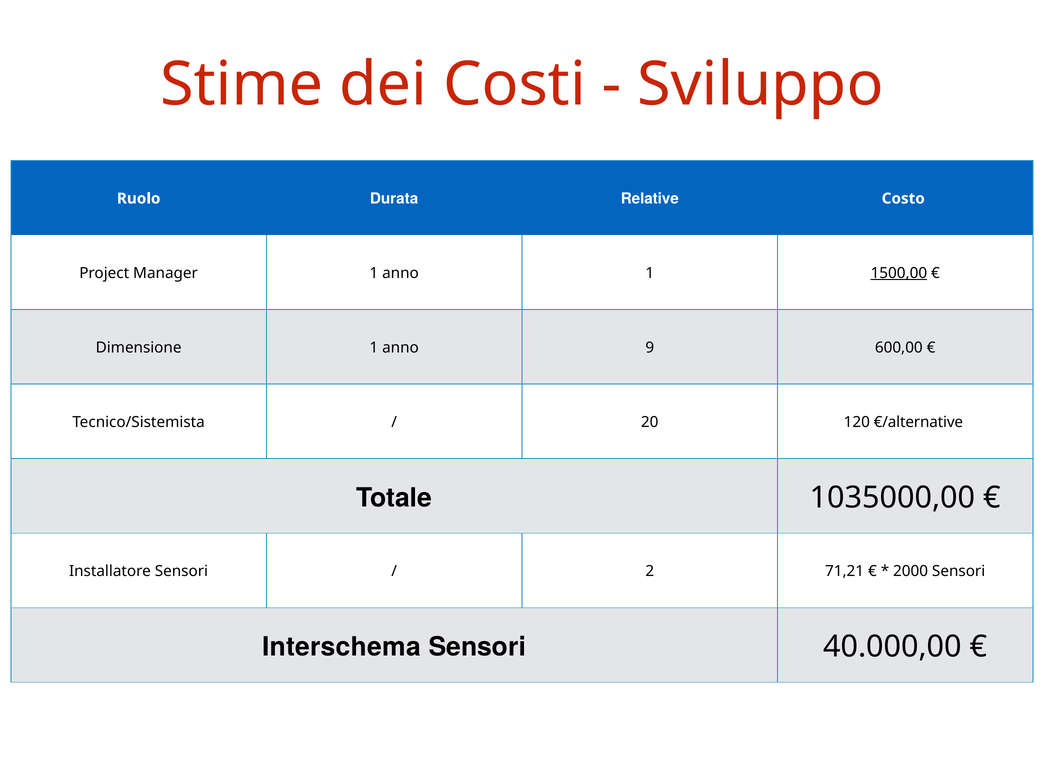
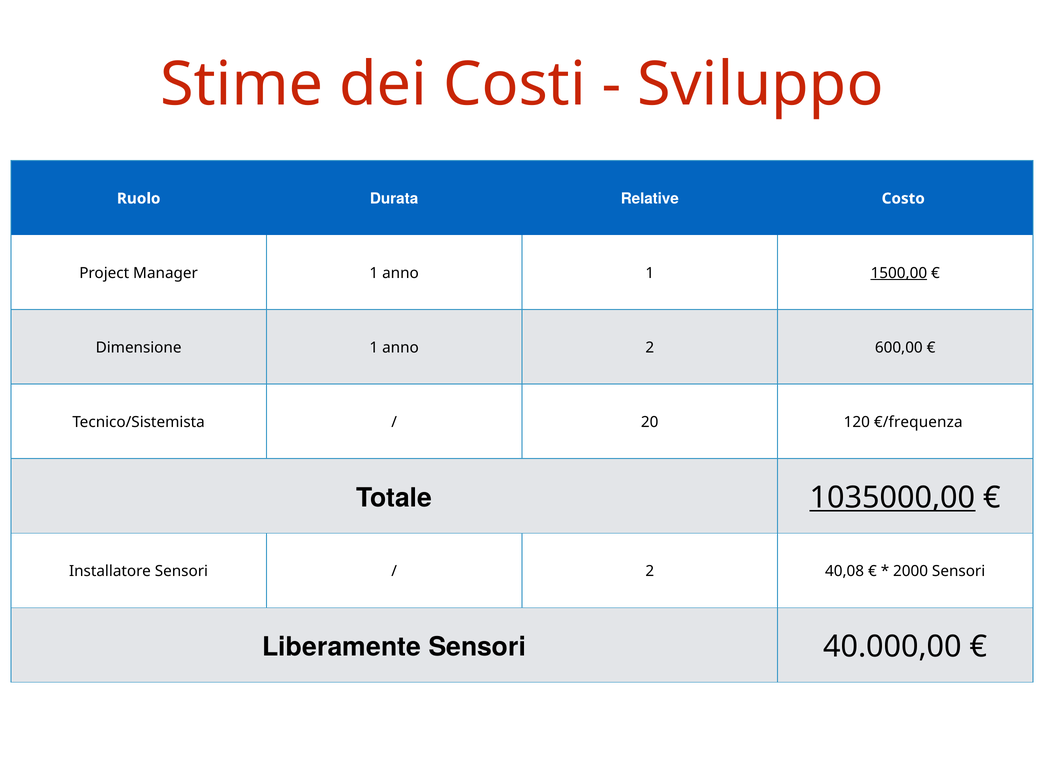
anno 9: 9 -> 2
€/alternative: €/alternative -> €/frequenza
1035000,00 underline: none -> present
71,21: 71,21 -> 40,08
Interschema: Interschema -> Liberamente
